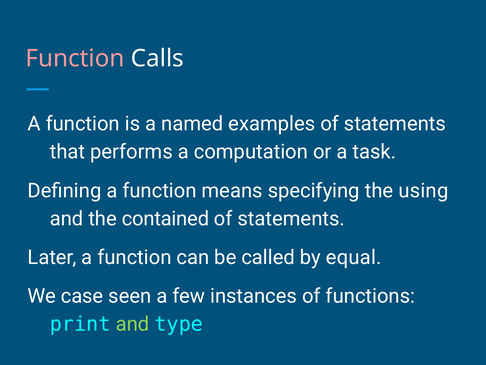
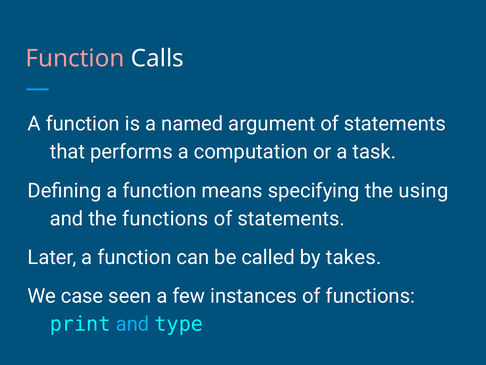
examples: examples -> argument
the contained: contained -> functions
equal: equal -> takes
and at (132, 324) colour: light green -> light blue
